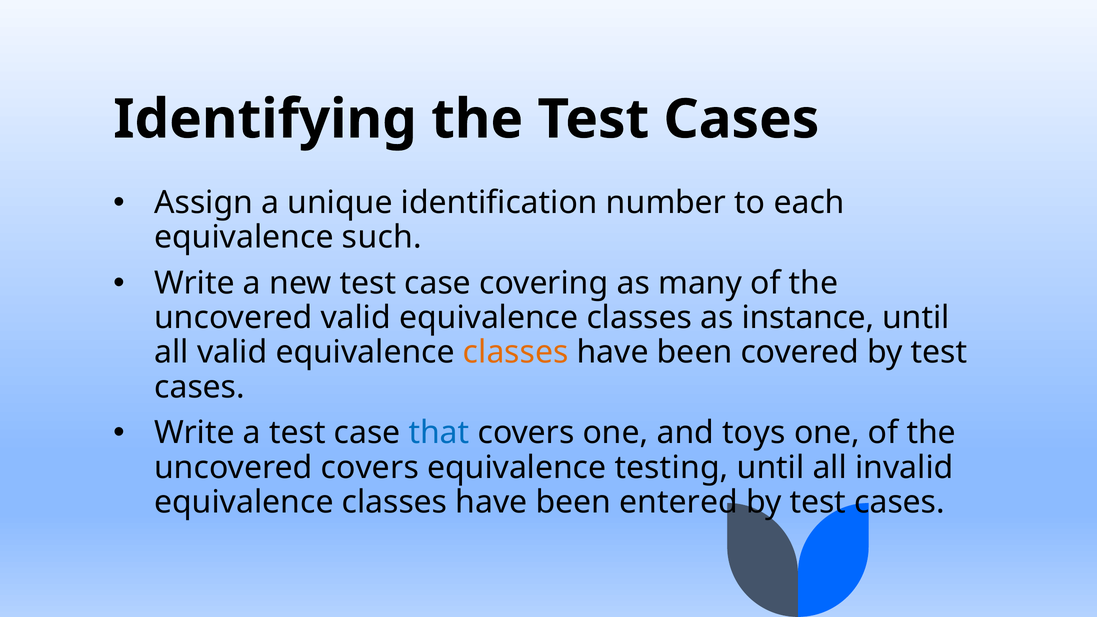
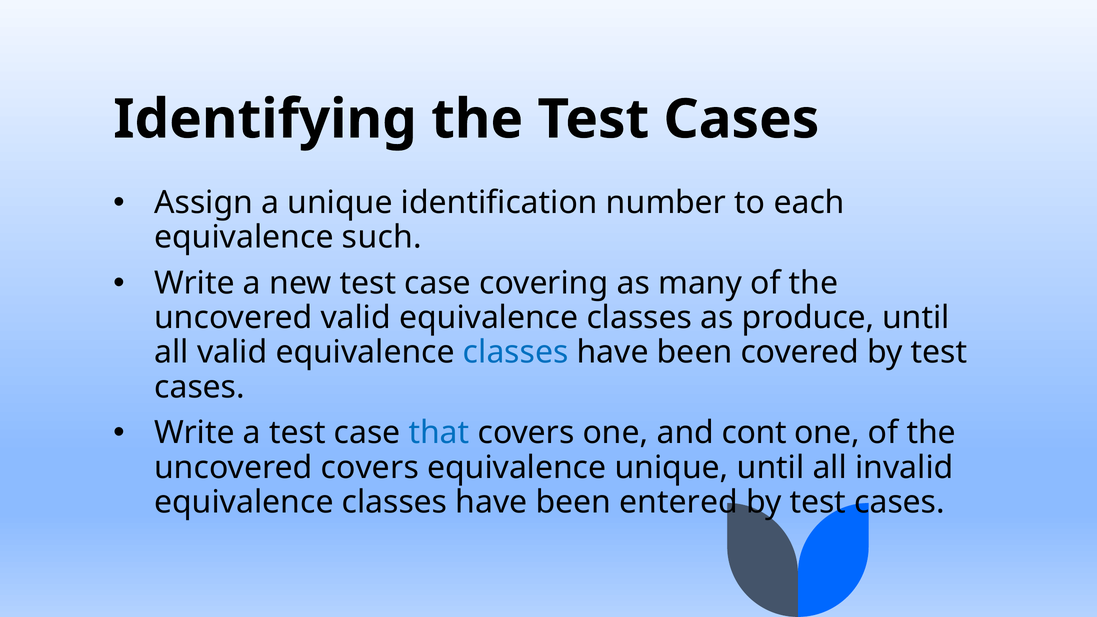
instance: instance -> produce
classes at (516, 352) colour: orange -> blue
toys: toys -> cont
equivalence testing: testing -> unique
